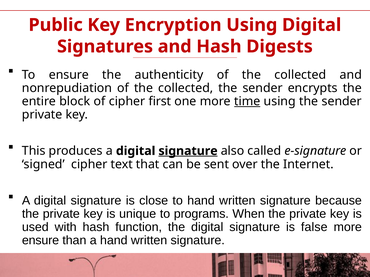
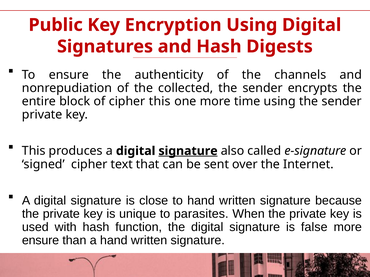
authenticity of the collected: collected -> channels
cipher first: first -> this
time underline: present -> none
programs: programs -> parasites
